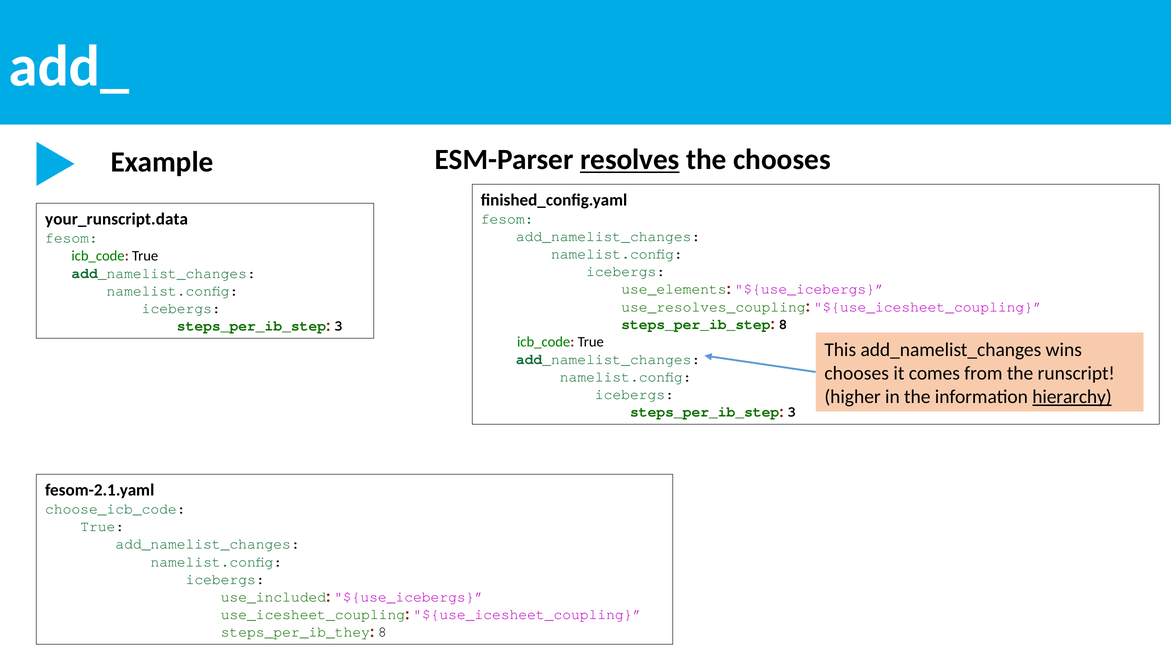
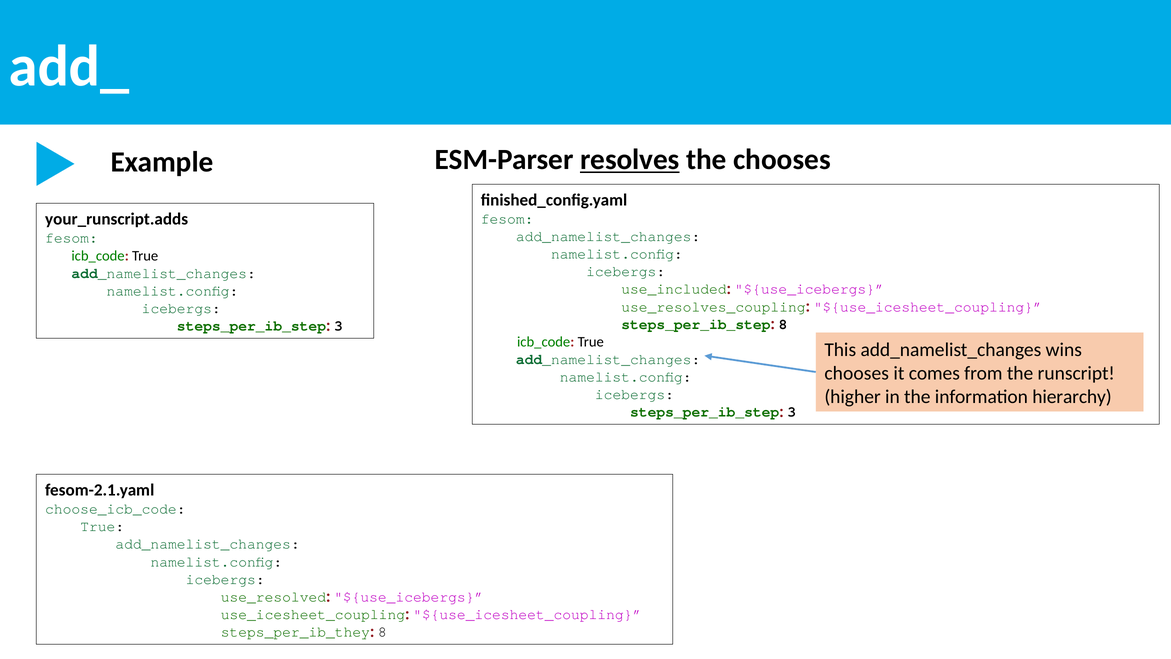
your_runscript.data: your_runscript.data -> your_runscript.adds
use_elements: use_elements -> use_included
hierarchy underline: present -> none
use_included: use_included -> use_resolved
